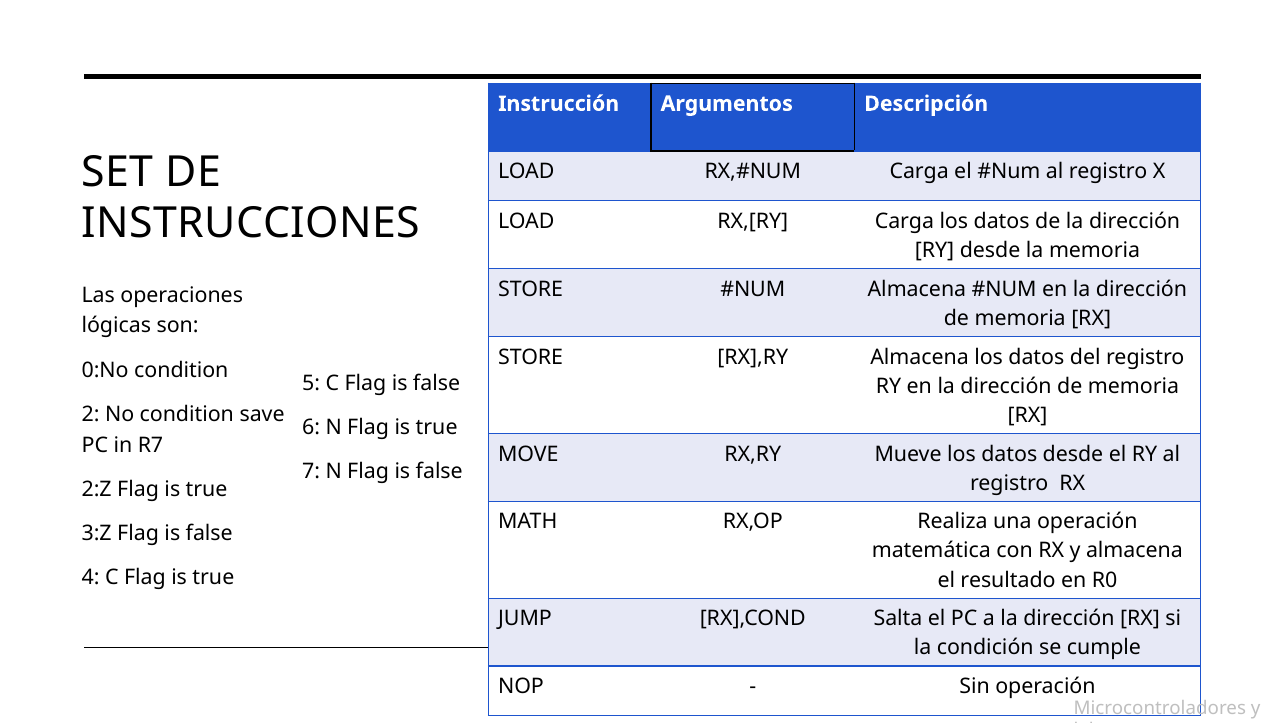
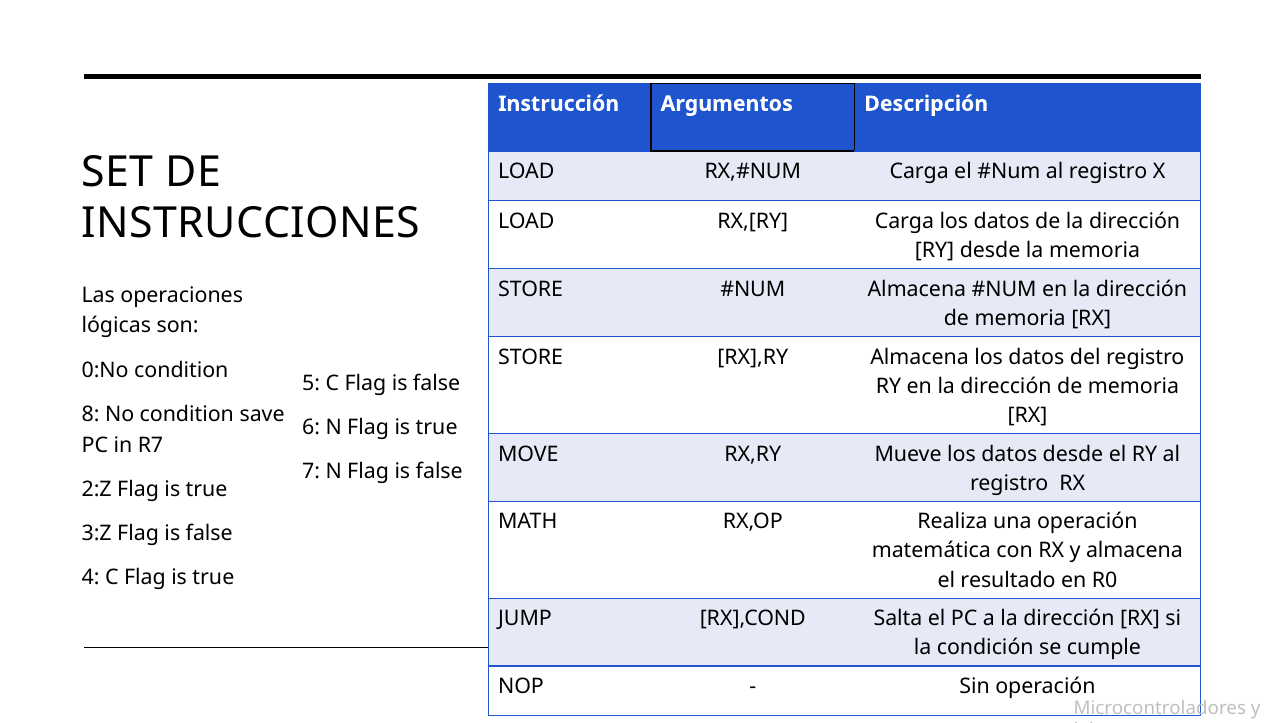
2: 2 -> 8
